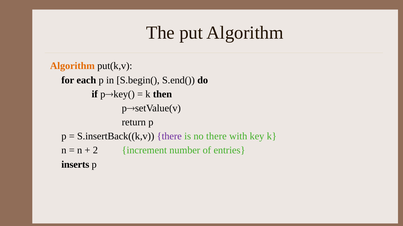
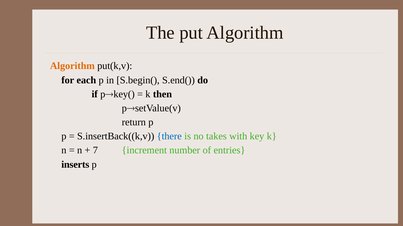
there at (169, 137) colour: purple -> blue
no there: there -> takes
2: 2 -> 7
